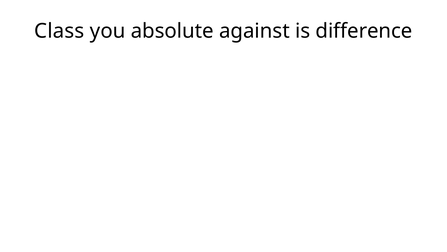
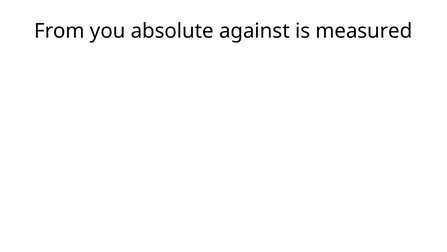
Class: Class -> From
difference: difference -> measured
